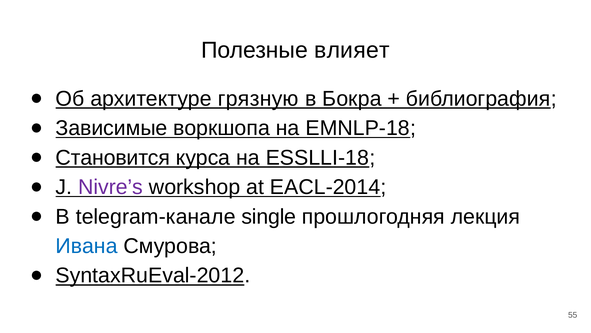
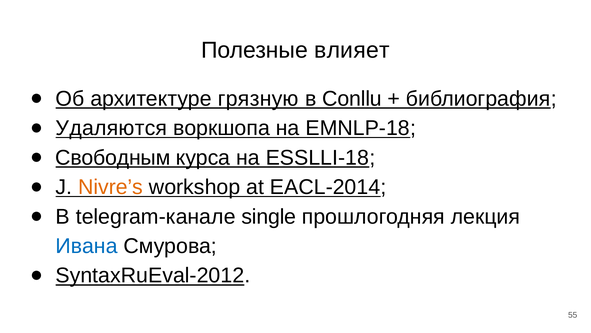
Бокра: Бокра -> Conllu
Зависимые: Зависимые -> Удаляются
Становится: Становится -> Свободным
Nivre’s colour: purple -> orange
